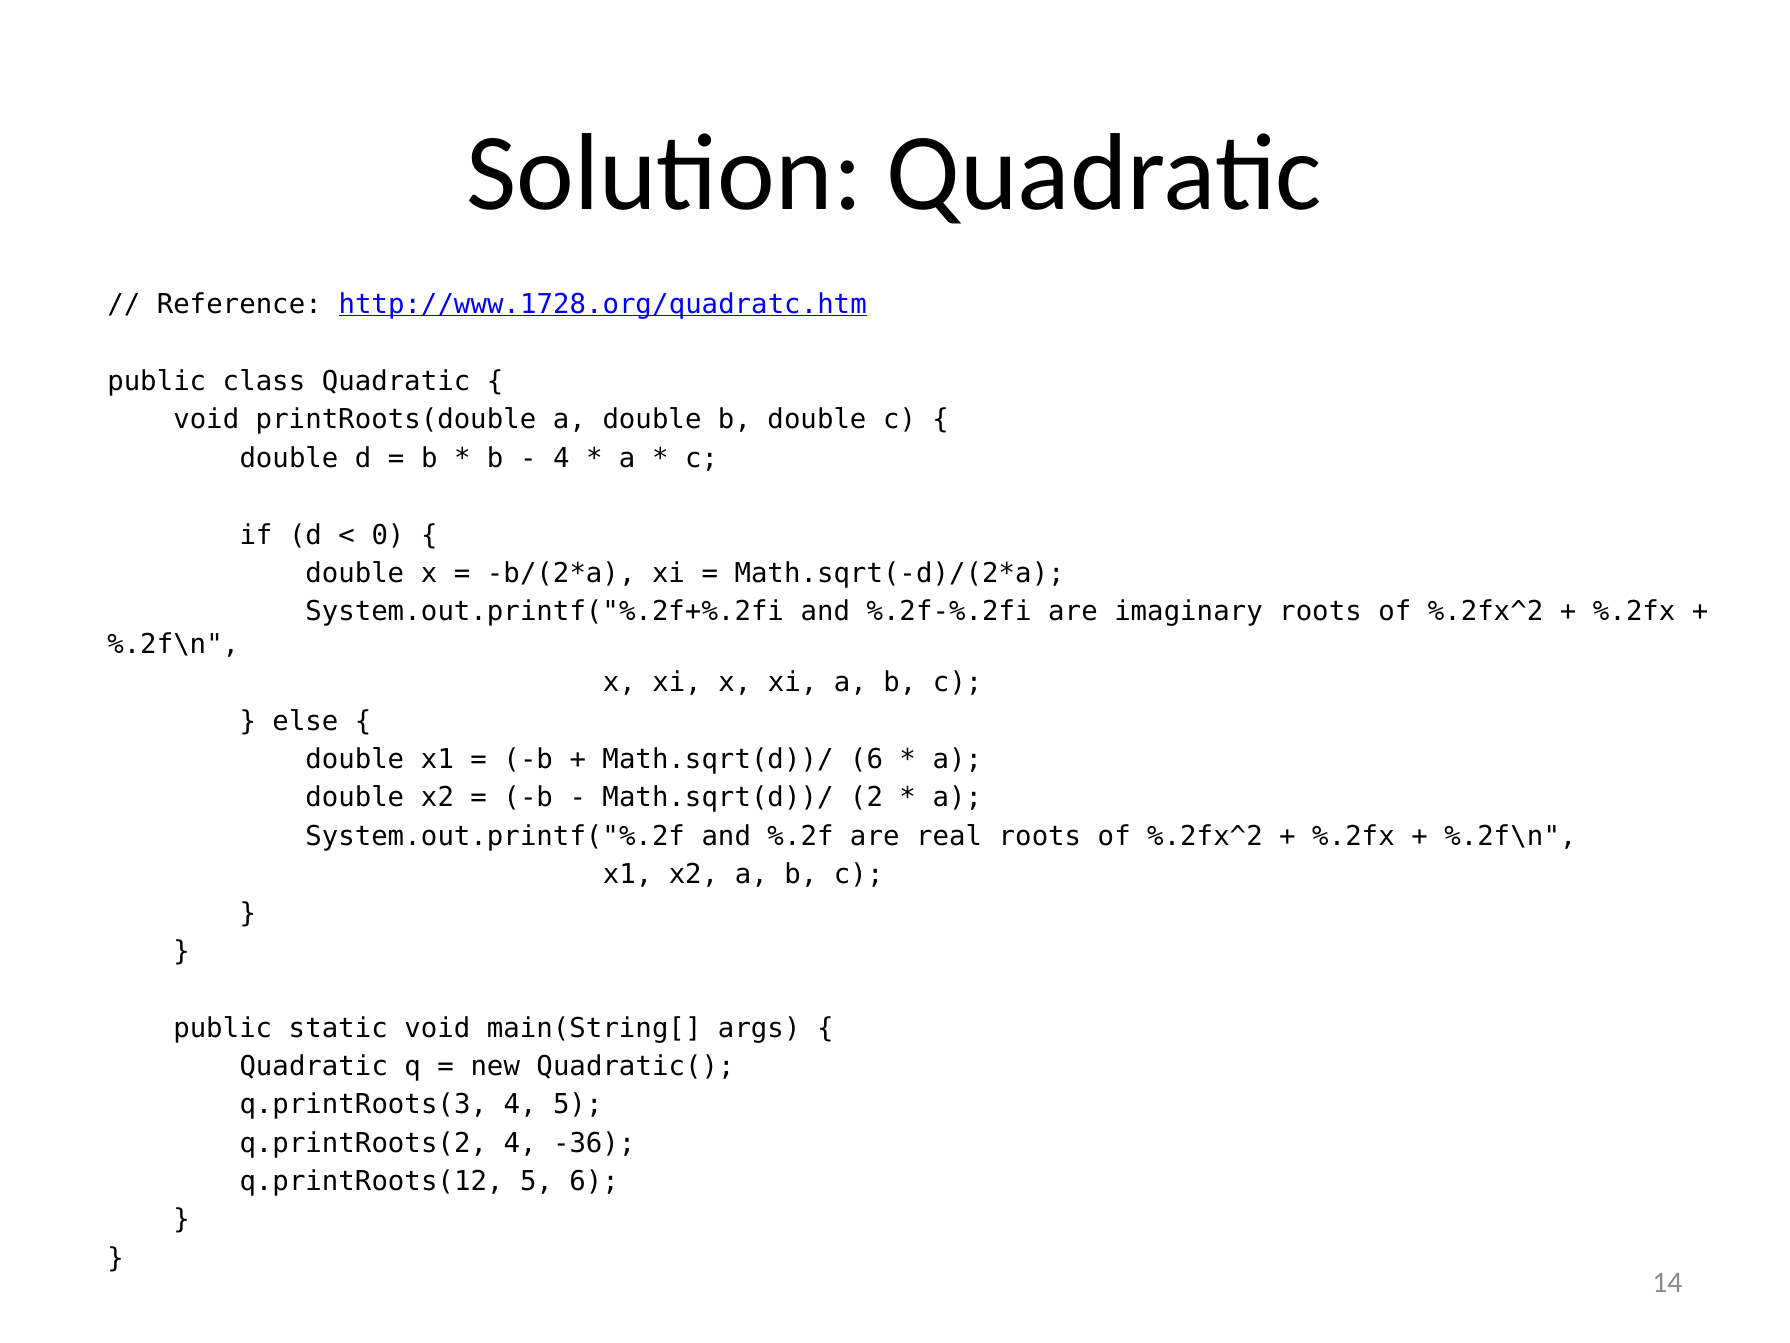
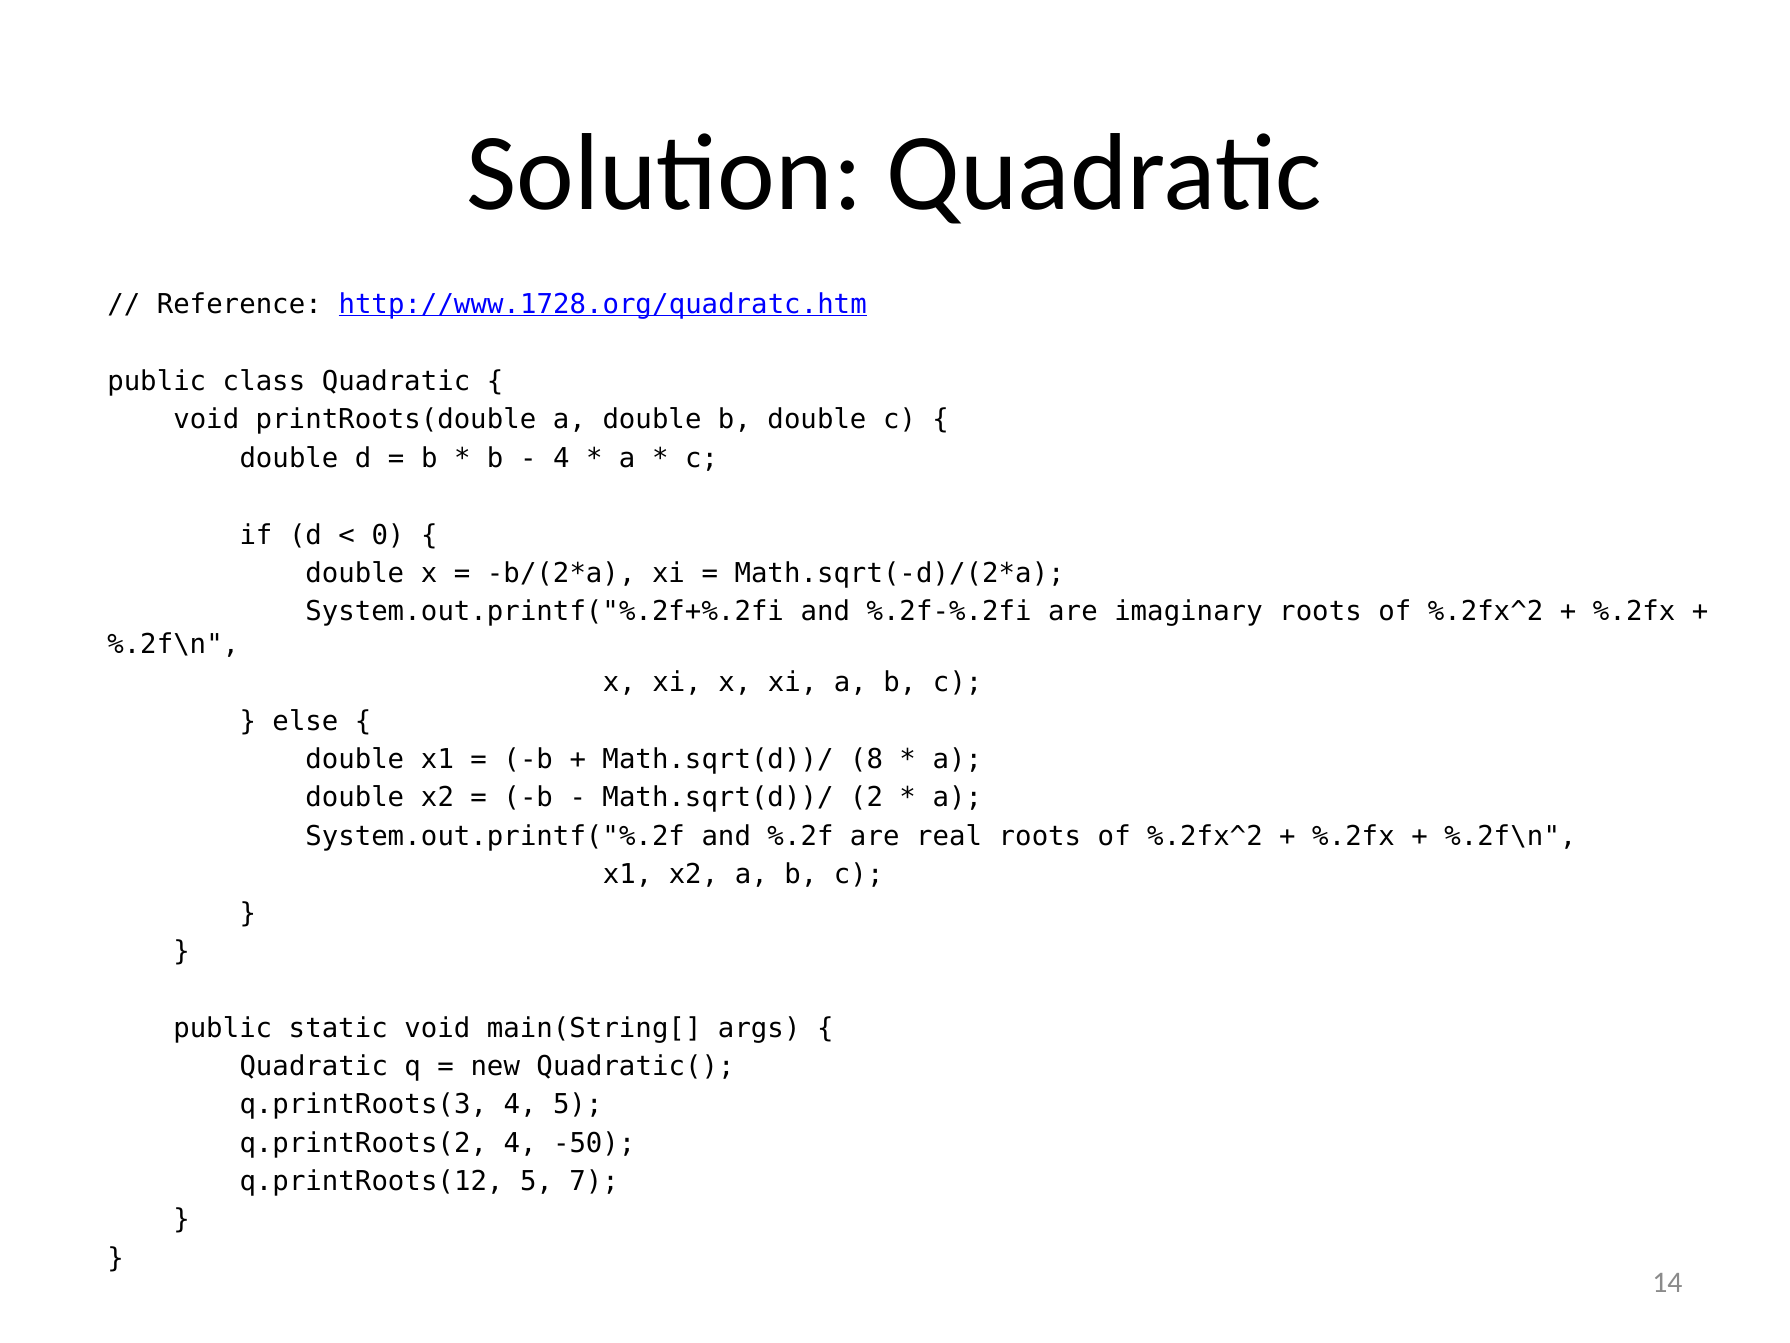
Math.sqrt(d))/ 6: 6 -> 8
-36: -36 -> -50
5 6: 6 -> 7
